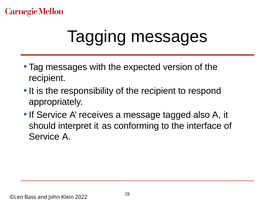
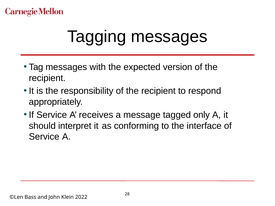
also: also -> only
